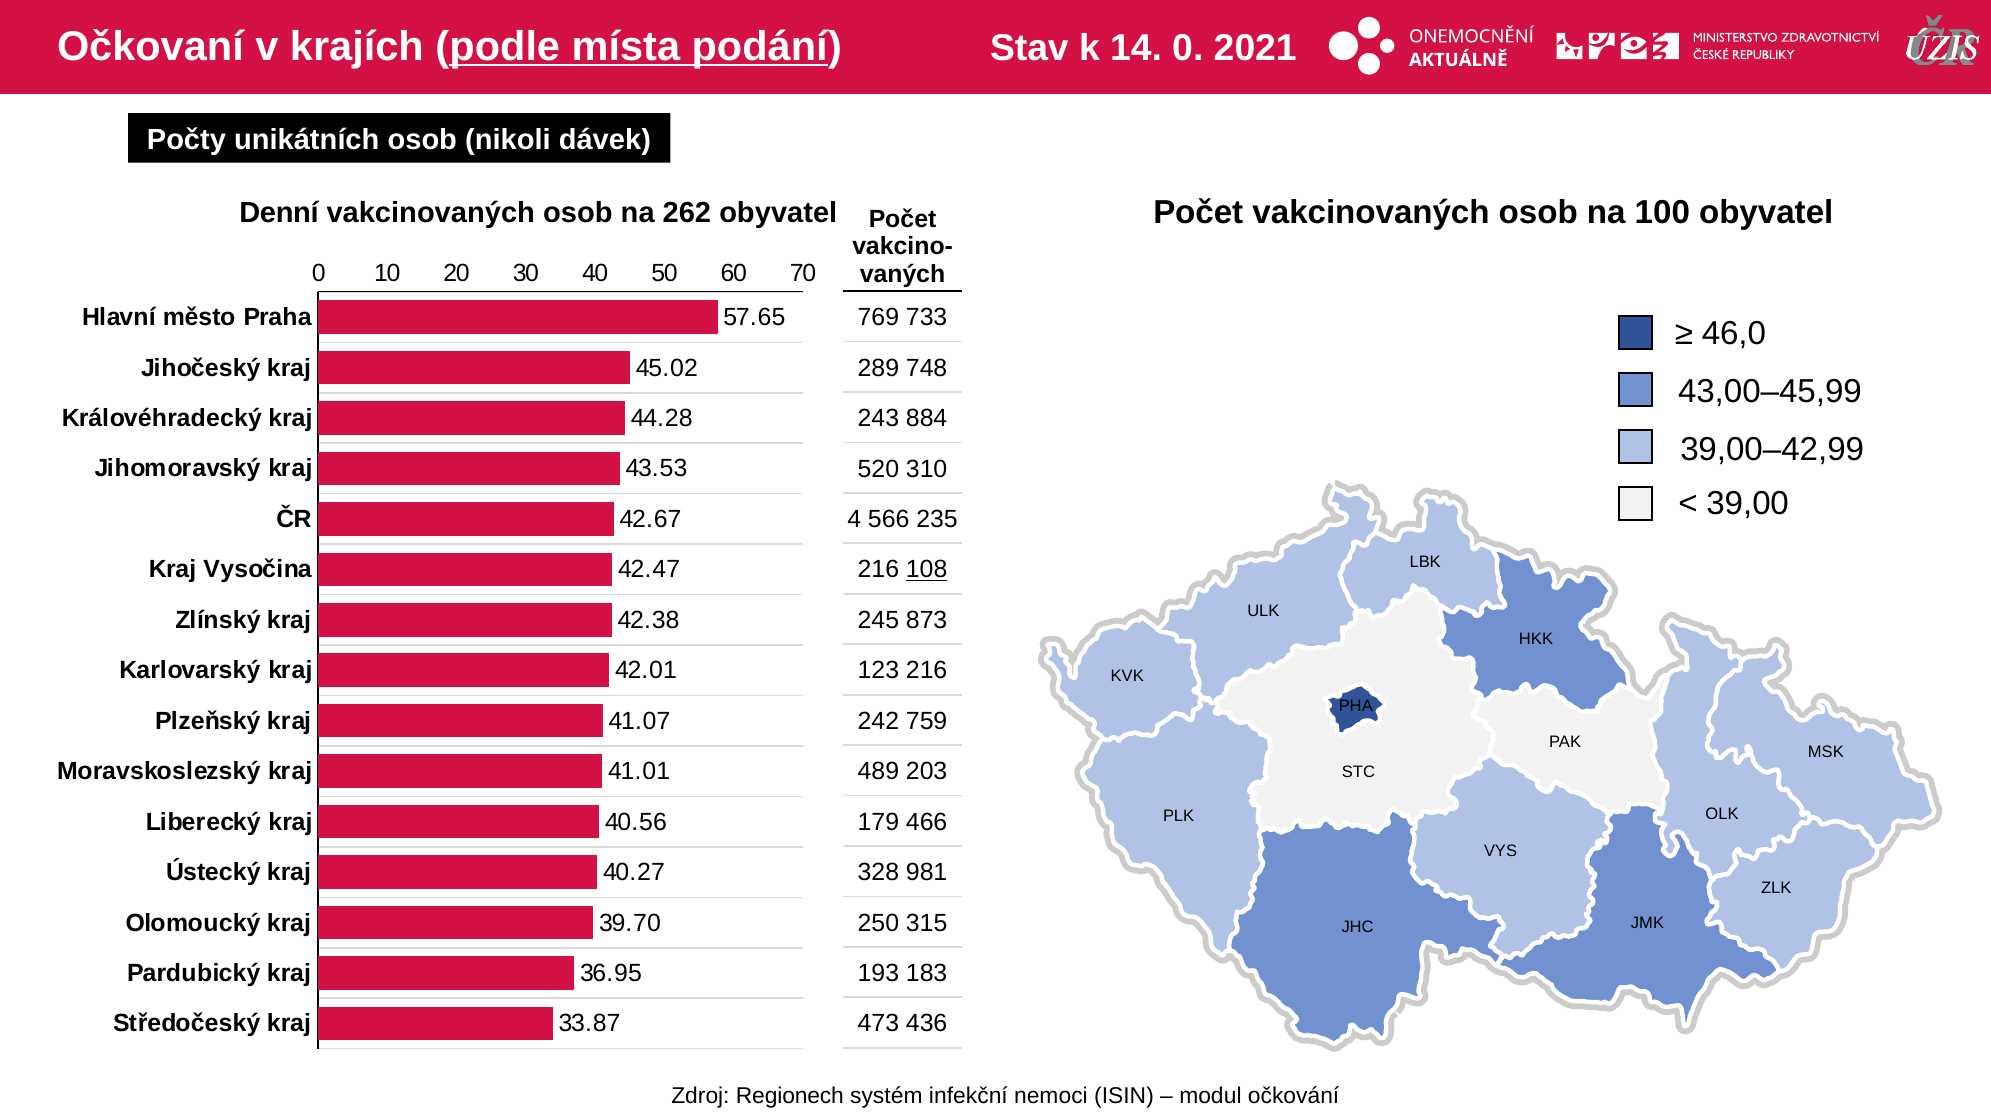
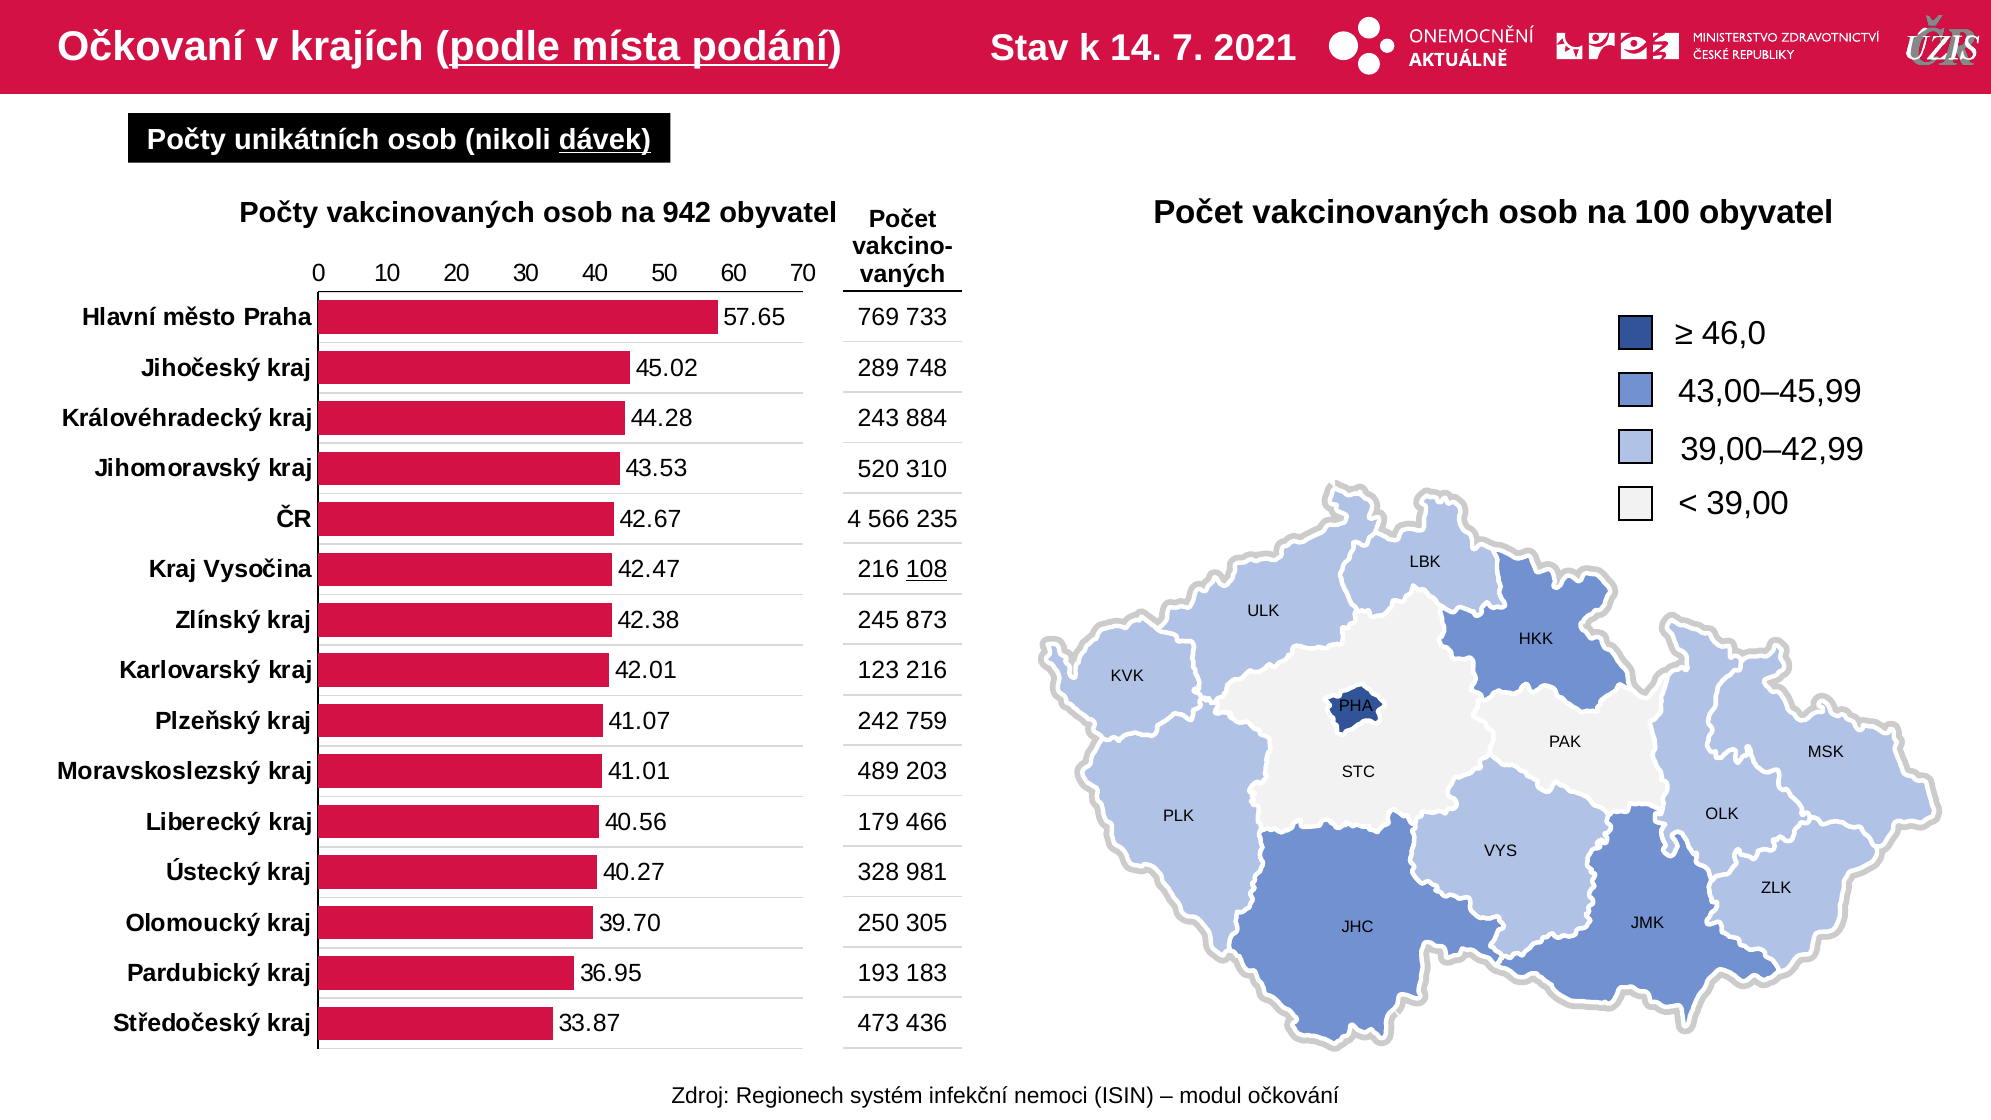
14 0: 0 -> 7
dávek underline: none -> present
Denní at (279, 212): Denní -> Počty
262: 262 -> 942
315: 315 -> 305
